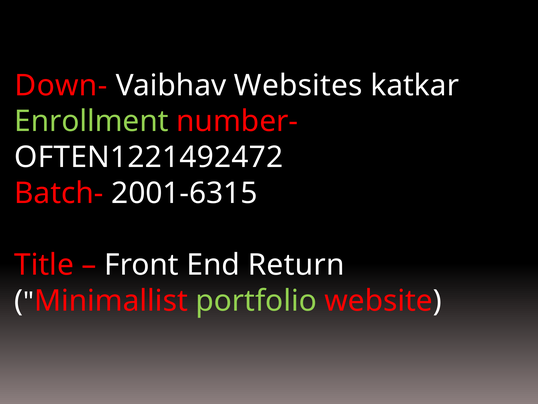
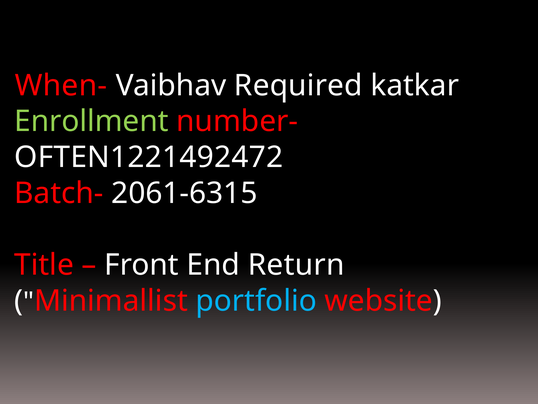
Down-: Down- -> When-
Websites: Websites -> Required
2001-6315: 2001-6315 -> 2061-6315
portfolio colour: light green -> light blue
